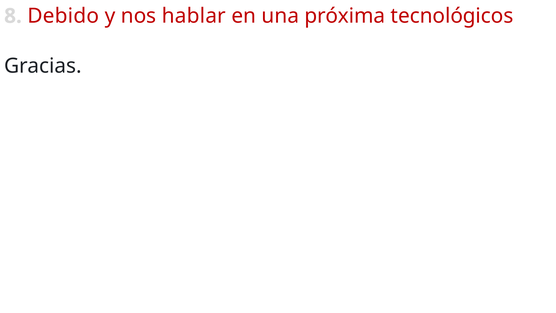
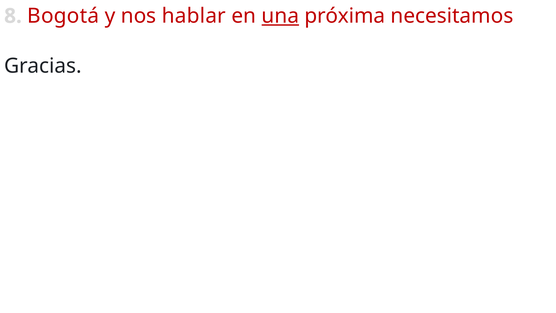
Debido: Debido -> Bogotá
una underline: none -> present
tecnológicos: tecnológicos -> necesitamos
